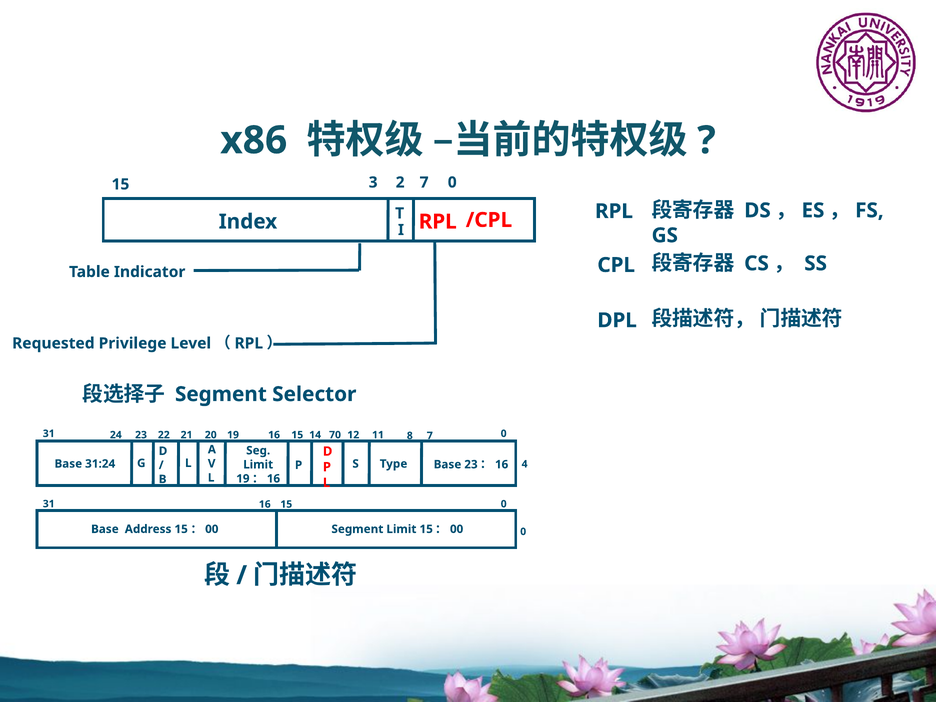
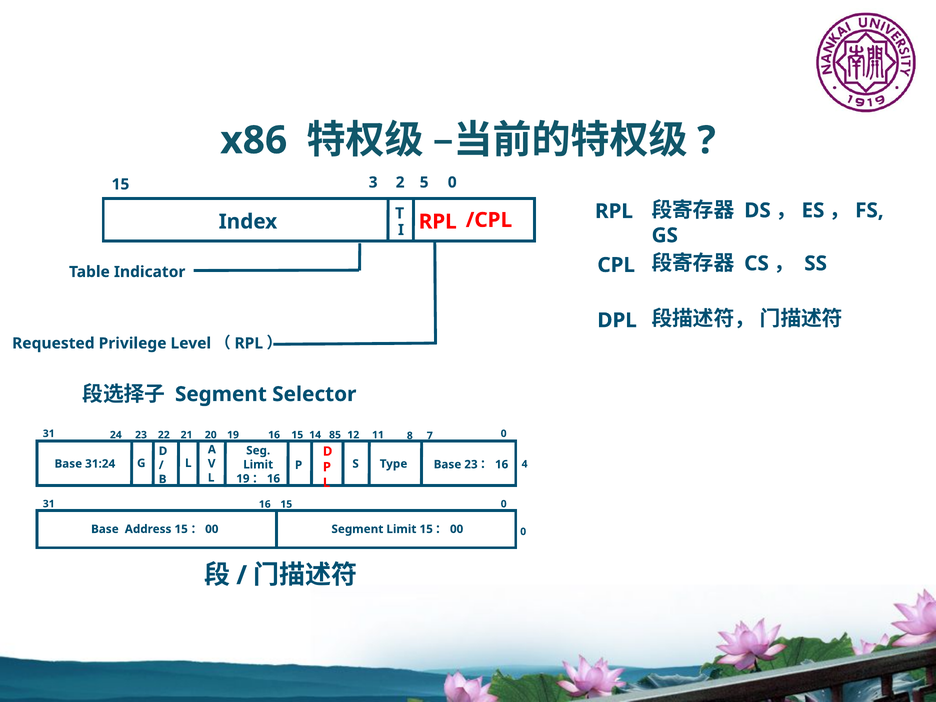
2 7: 7 -> 5
70: 70 -> 85
